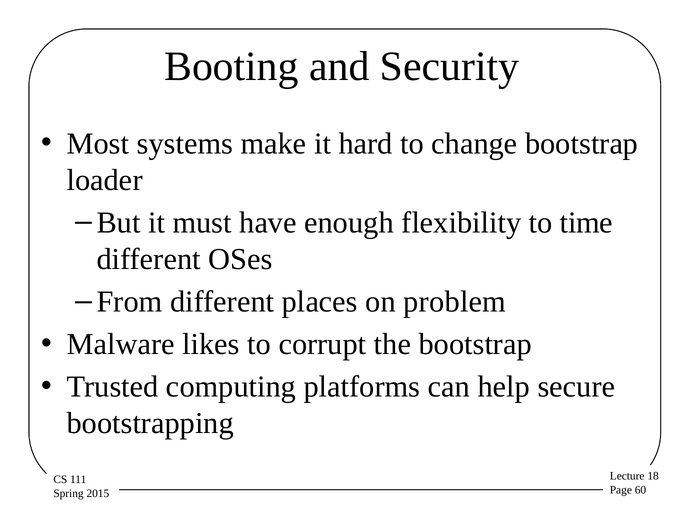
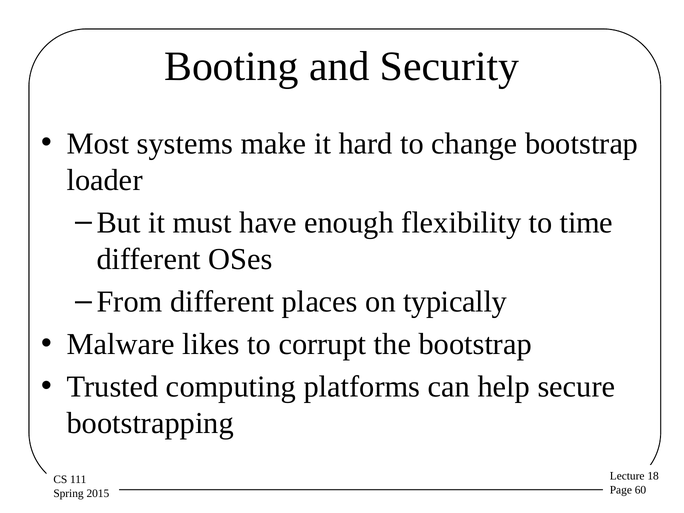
problem: problem -> typically
